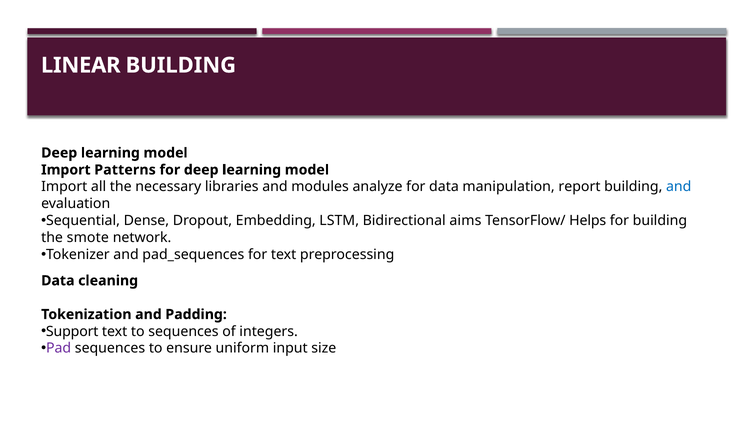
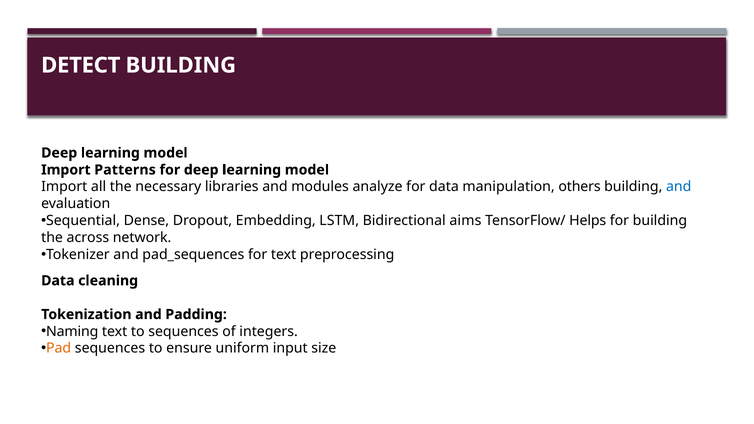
LINEAR: LINEAR -> DETECT
report: report -> others
smote: smote -> across
Support: Support -> Naming
Pad colour: purple -> orange
